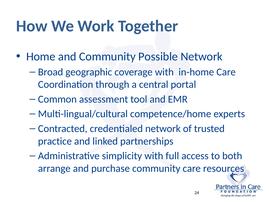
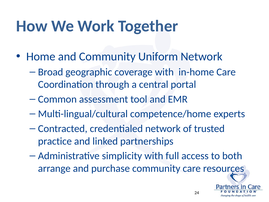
Possible: Possible -> Uniform
